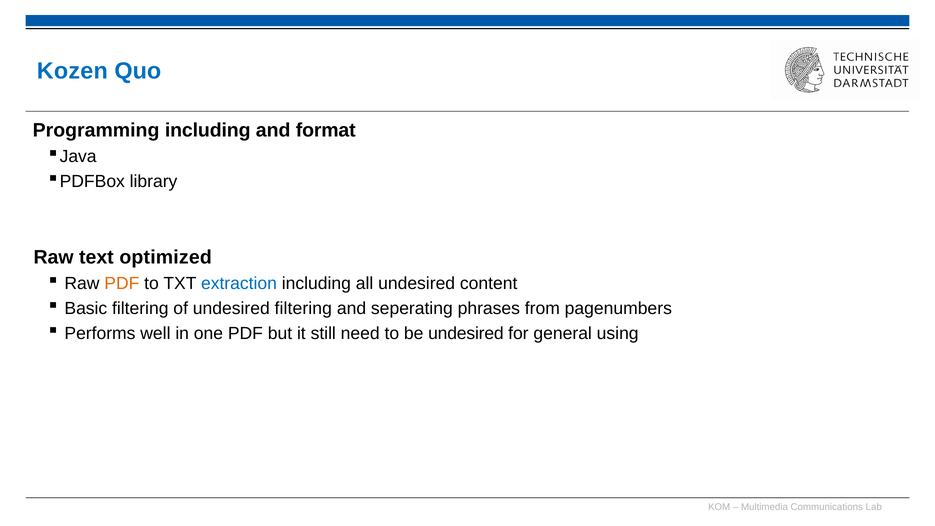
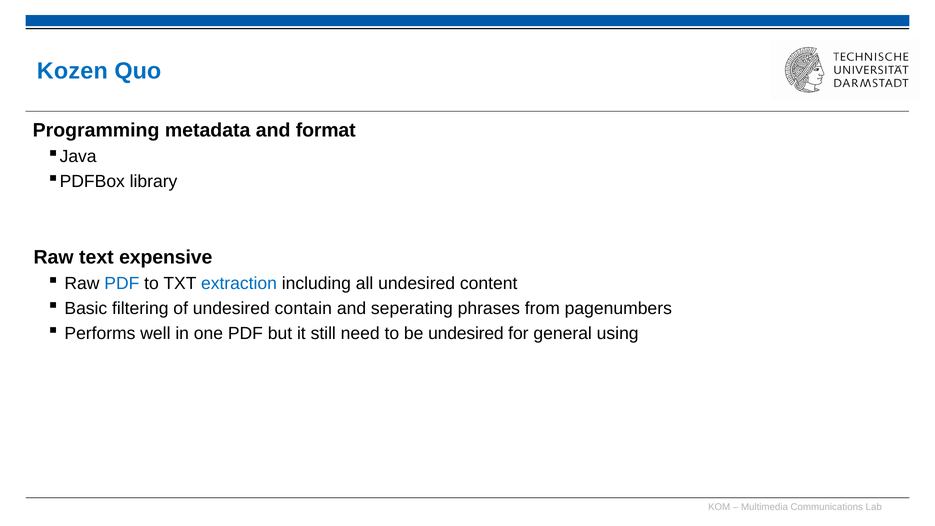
Programming including: including -> metadata
optimized: optimized -> expensive
PDF at (122, 283) colour: orange -> blue
undesired filtering: filtering -> contain
